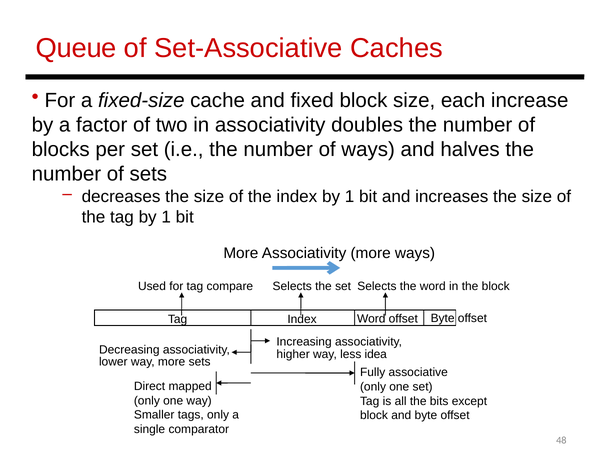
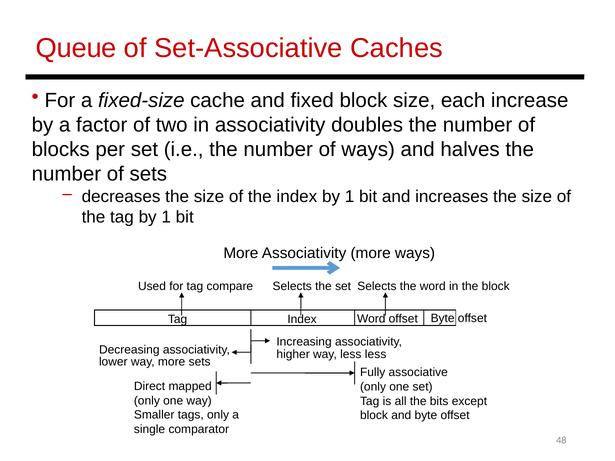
less idea: idea -> less
